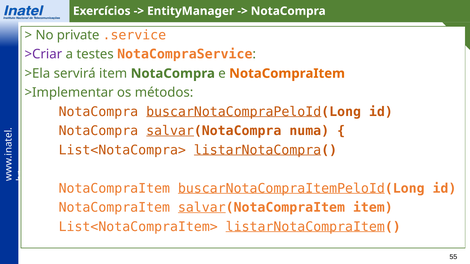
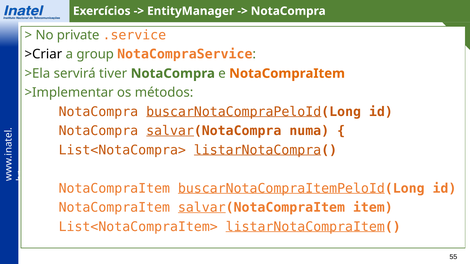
>Criar colour: purple -> black
testes: testes -> group
servirá item: item -> tiver
